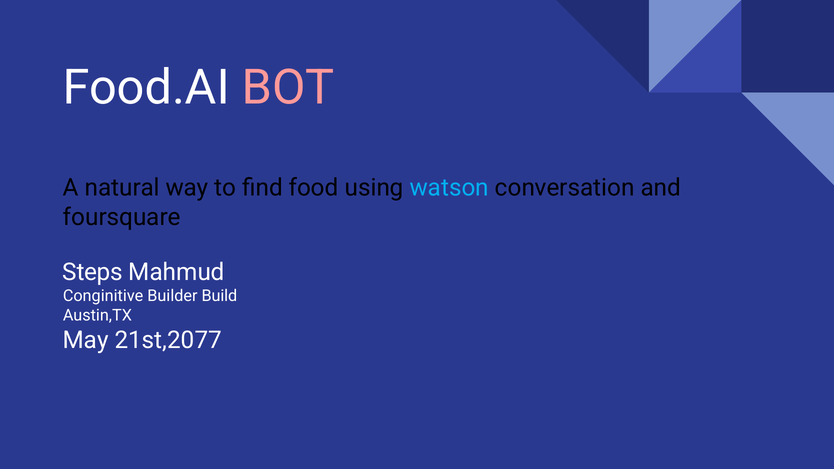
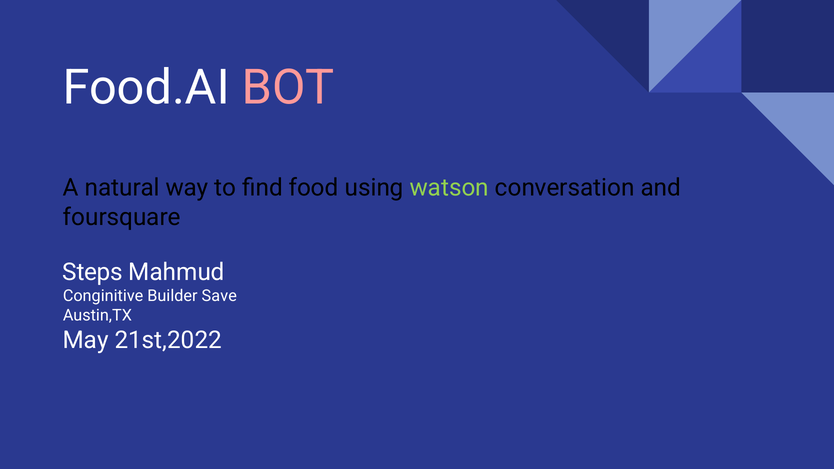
watson colour: light blue -> light green
Build: Build -> Save
21st,2077: 21st,2077 -> 21st,2022
